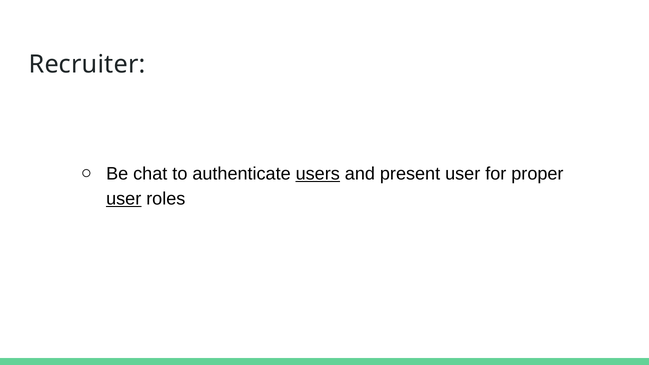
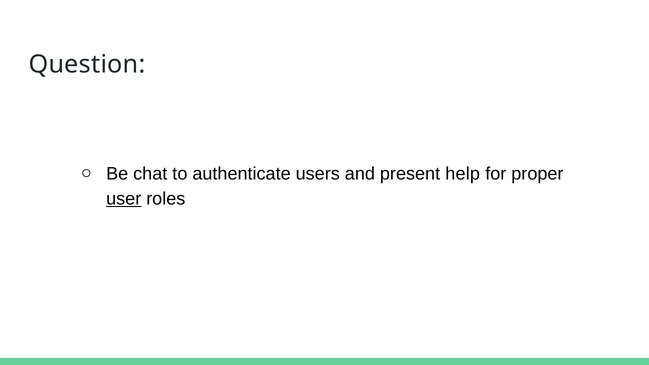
Recruiter: Recruiter -> Question
users underline: present -> none
present user: user -> help
